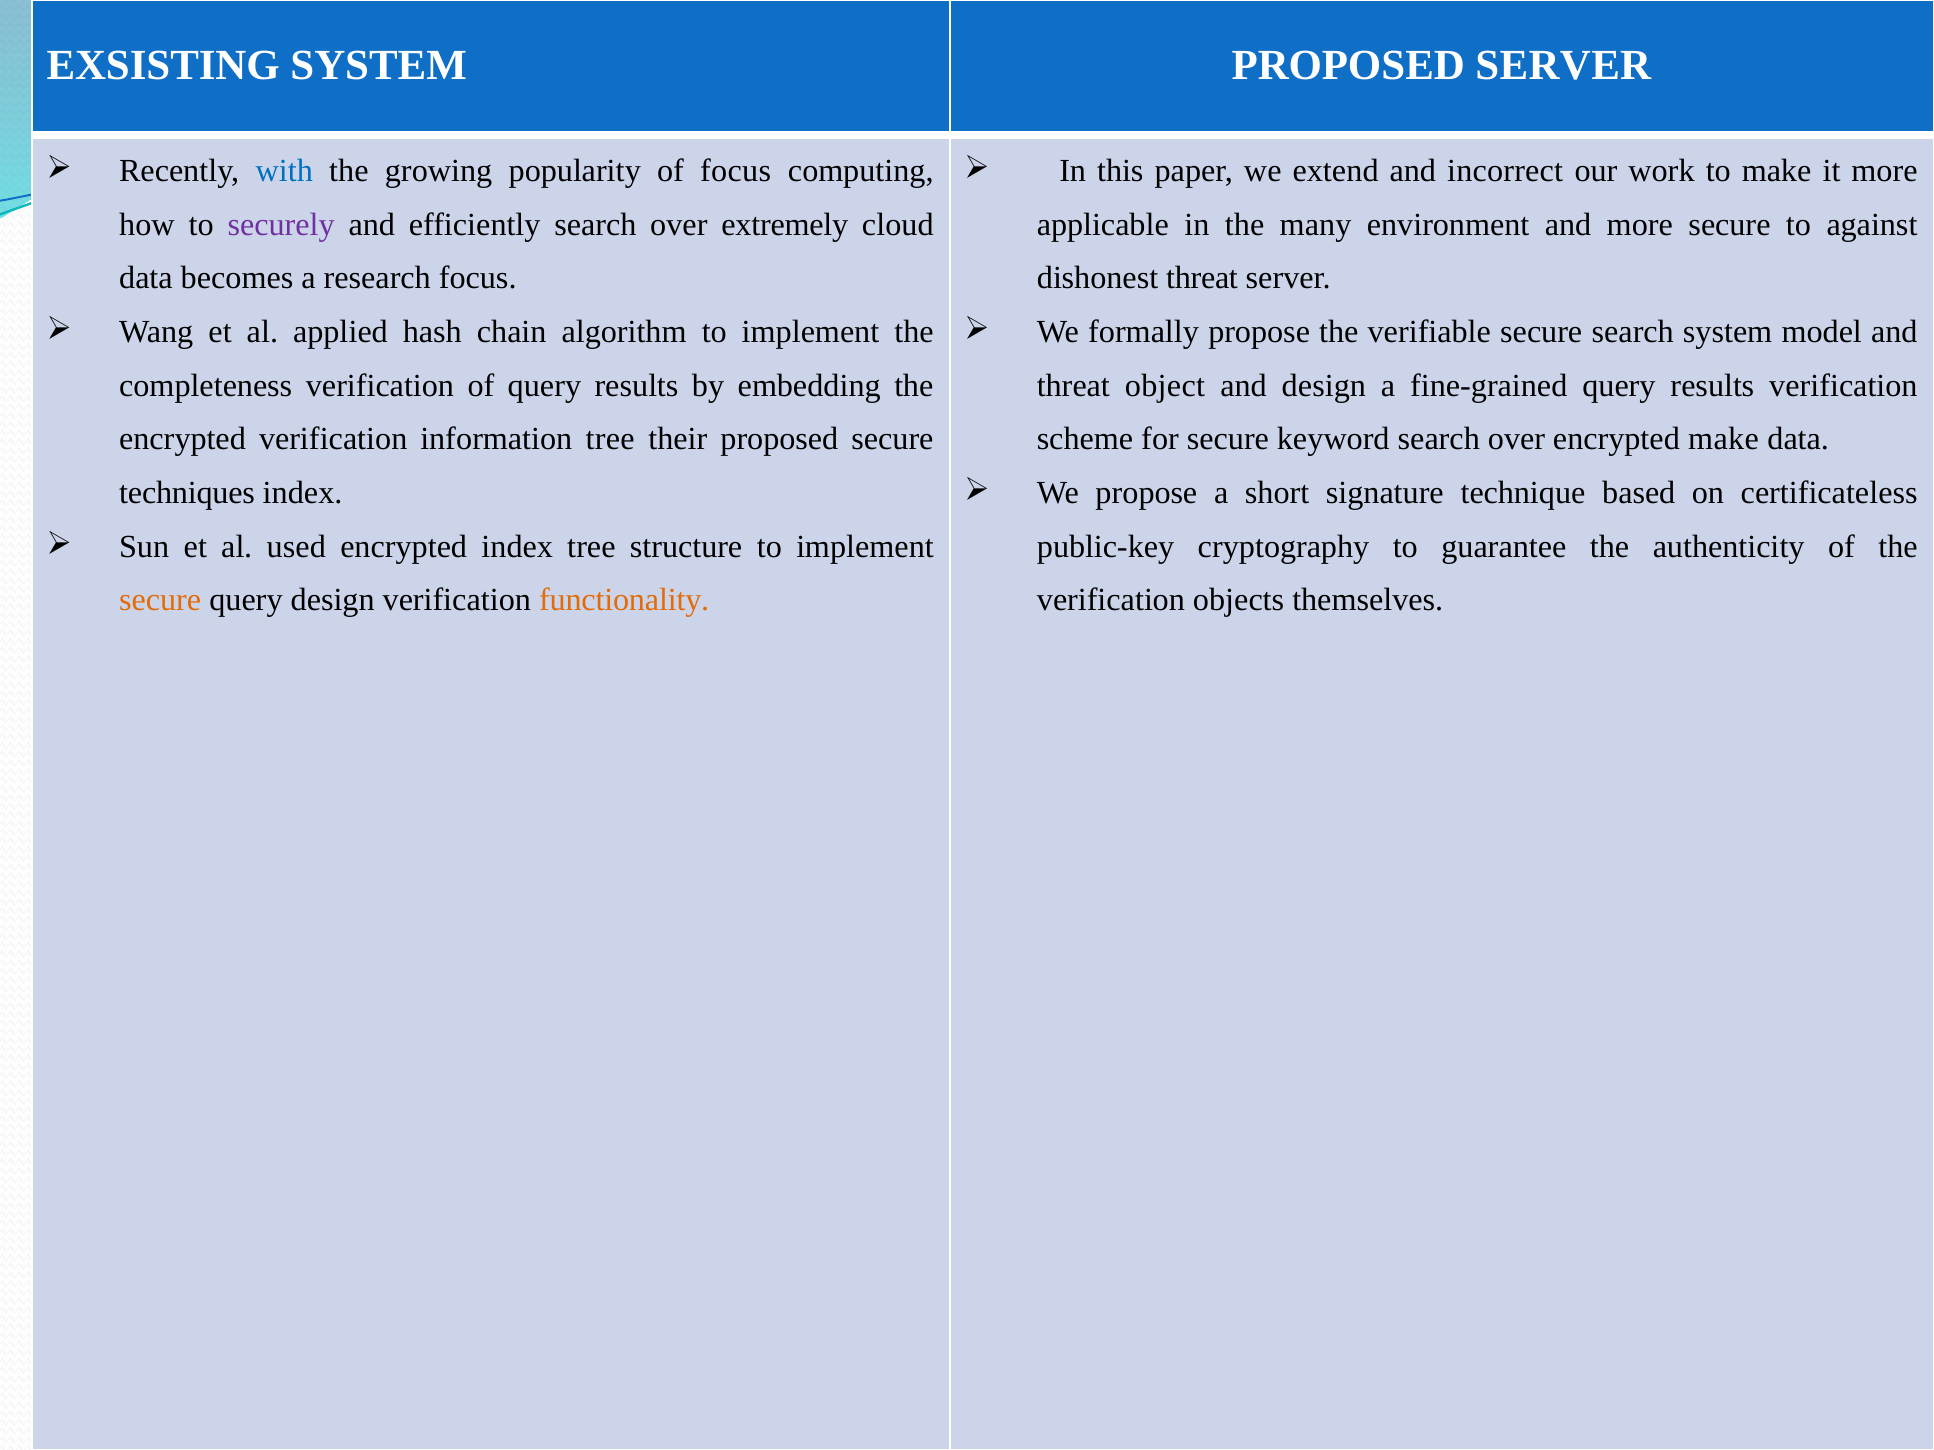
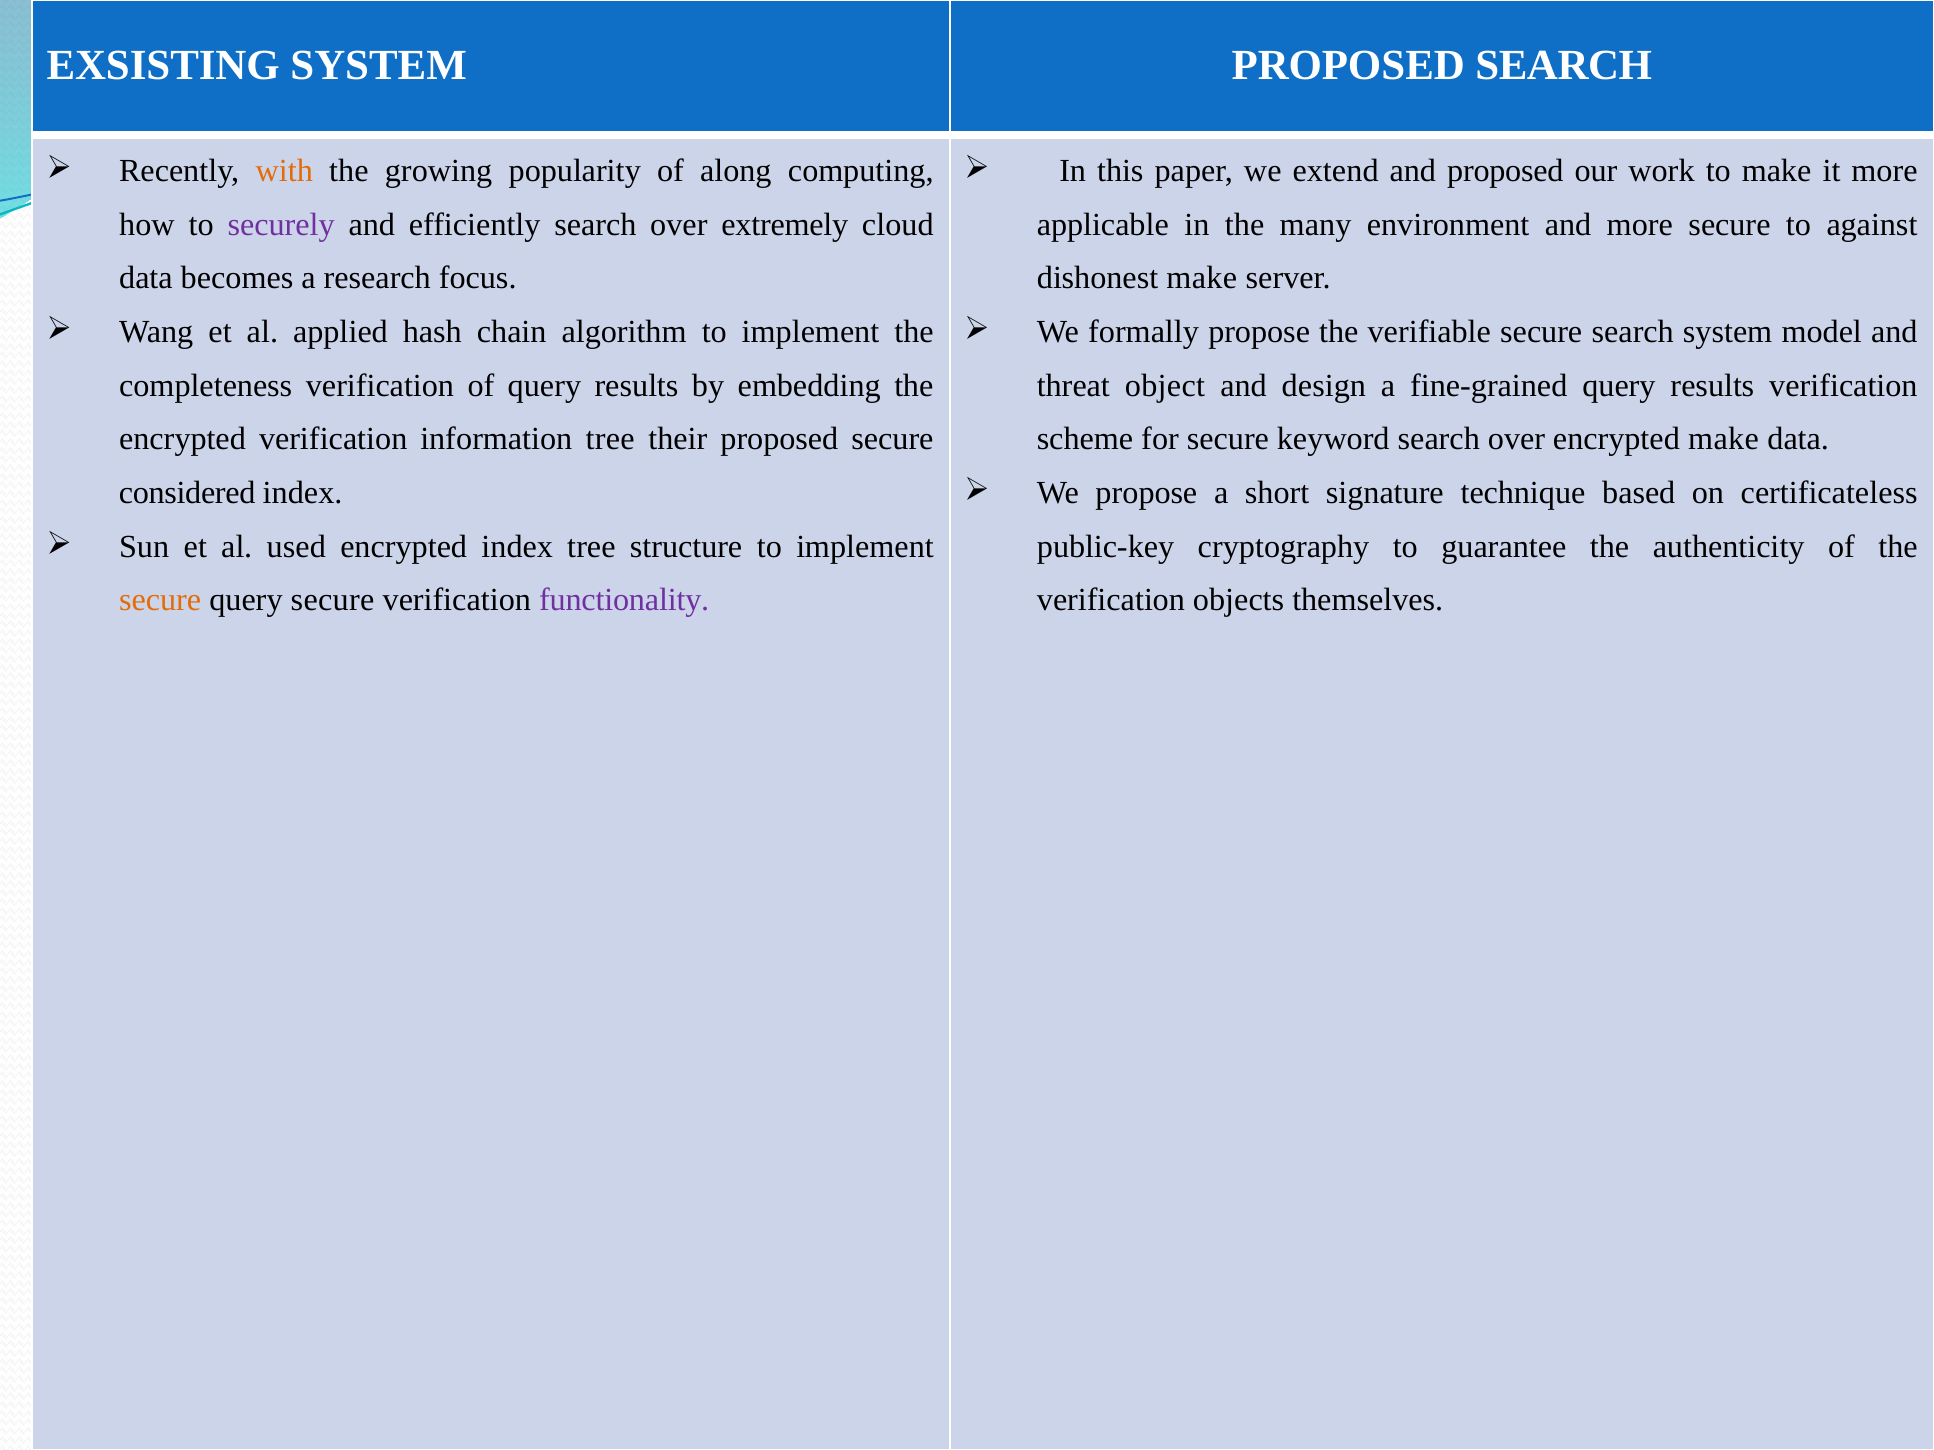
PROPOSED SERVER: SERVER -> SEARCH
with colour: blue -> orange
of focus: focus -> along
and incorrect: incorrect -> proposed
dishonest threat: threat -> make
techniques: techniques -> considered
query design: design -> secure
functionality colour: orange -> purple
